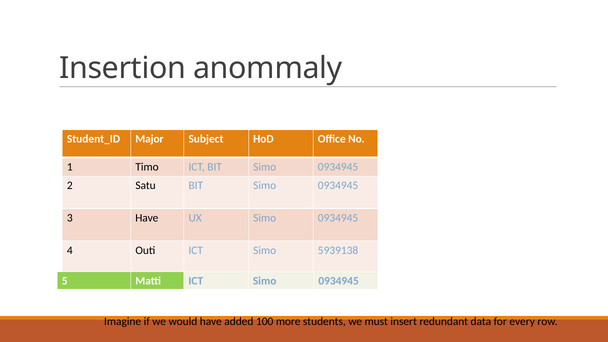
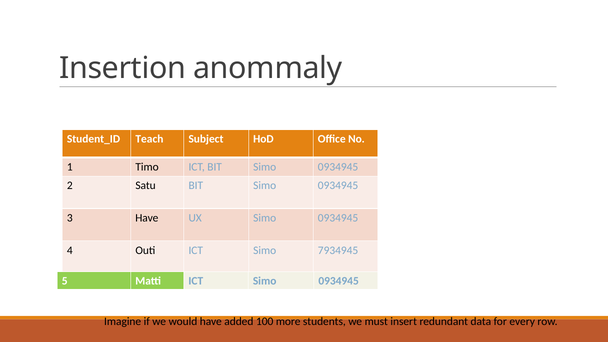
Major: Major -> Teach
5939138: 5939138 -> 7934945
